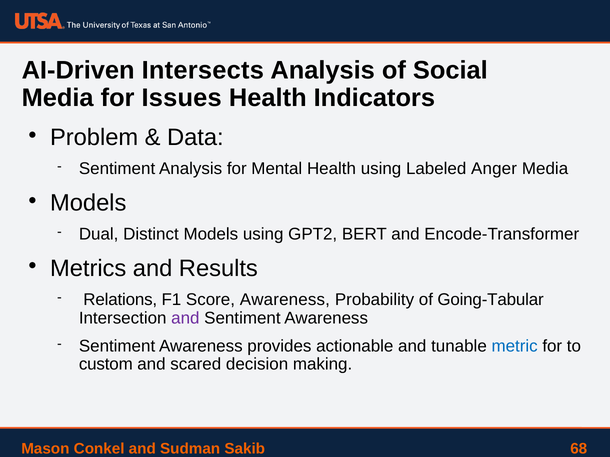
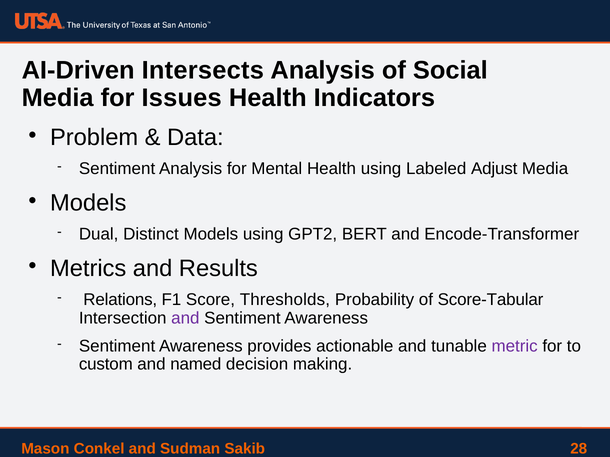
Anger: Anger -> Adjust
Score Awareness: Awareness -> Thresholds
Going-Tabular: Going-Tabular -> Score-Tabular
metric colour: blue -> purple
scared: scared -> named
68: 68 -> 28
